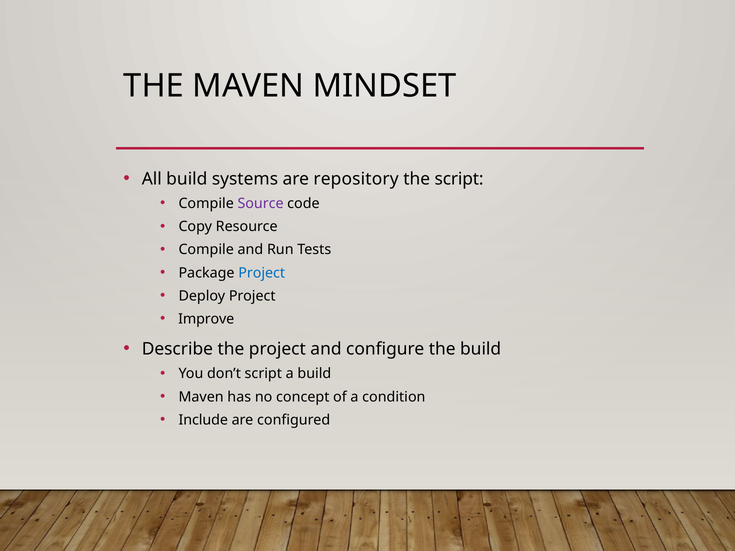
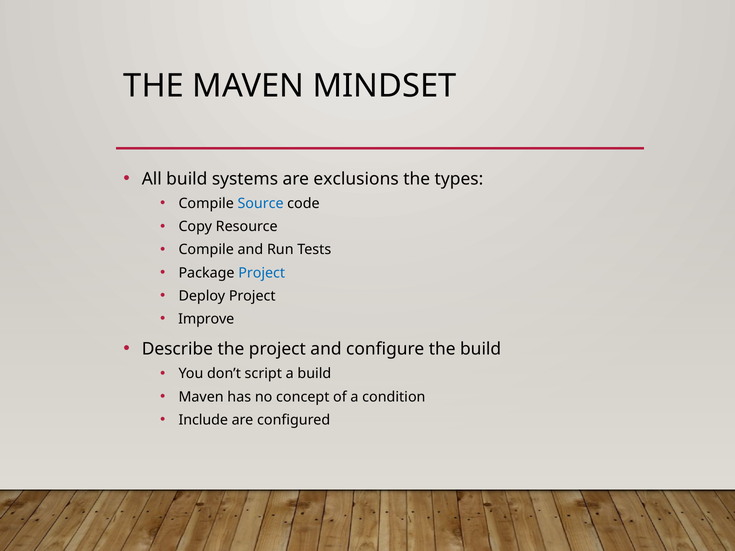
repository: repository -> exclusions
the script: script -> types
Source colour: purple -> blue
